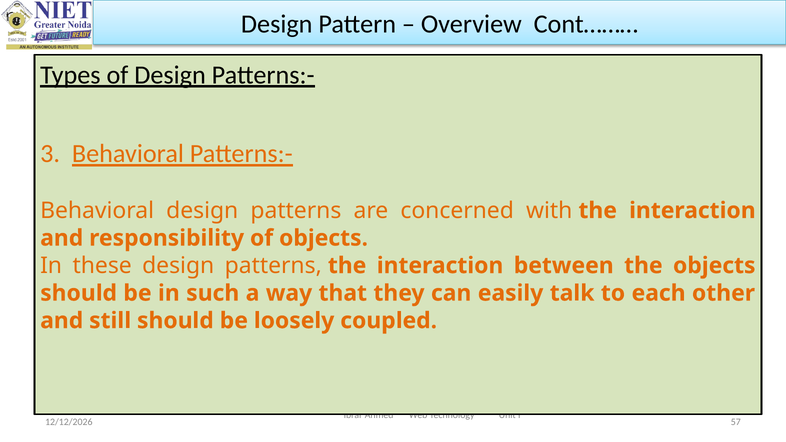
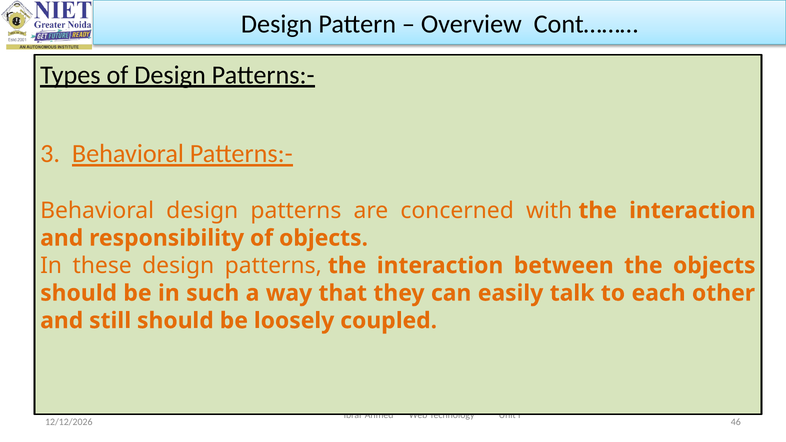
57: 57 -> 46
